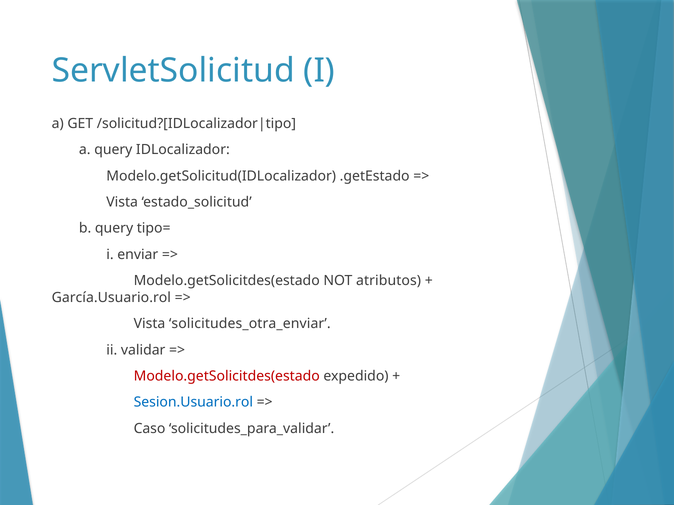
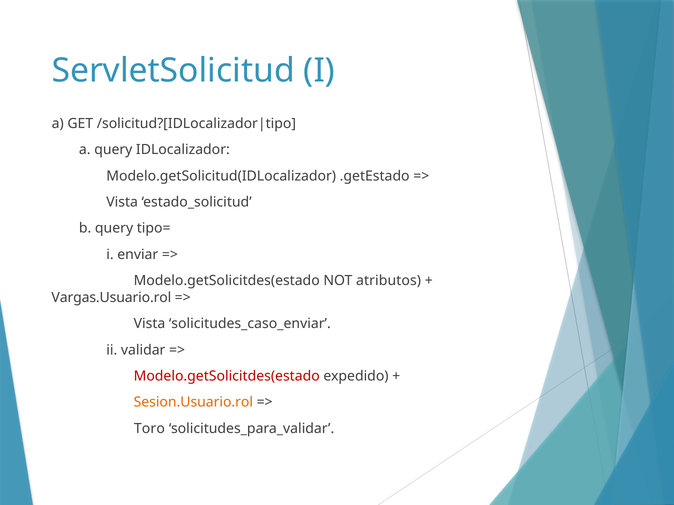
García.Usuario.rol: García.Usuario.rol -> Vargas.Usuario.rol
solicitudes_otra_enviar: solicitudes_otra_enviar -> solicitudes_caso_enviar
Sesion.Usuario.rol colour: blue -> orange
Caso: Caso -> Toro
